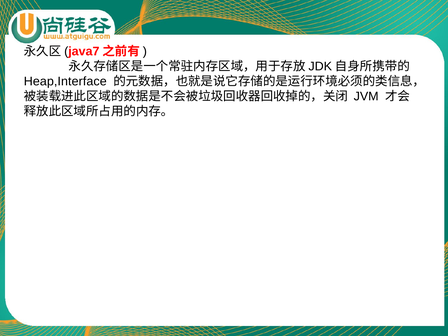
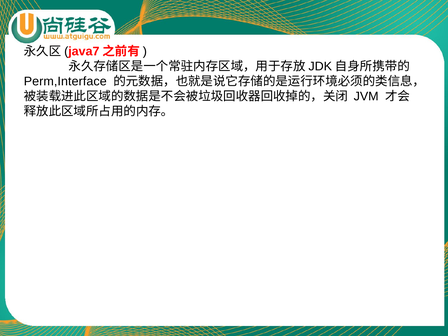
Heap,Interface: Heap,Interface -> Perm,Interface
